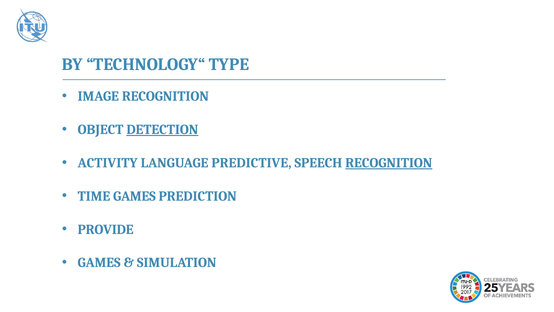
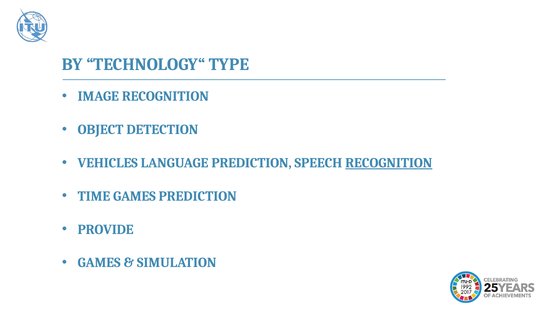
DETECTION underline: present -> none
ACTIVITY: ACTIVITY -> VEHICLES
LANGUAGE PREDICTIVE: PREDICTIVE -> PREDICTION
